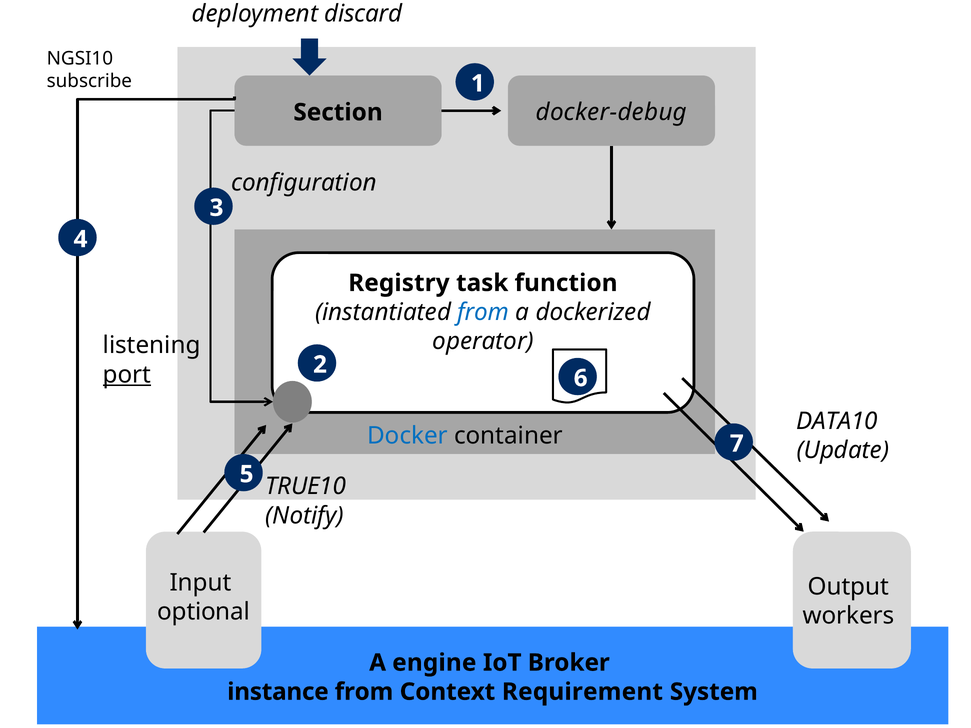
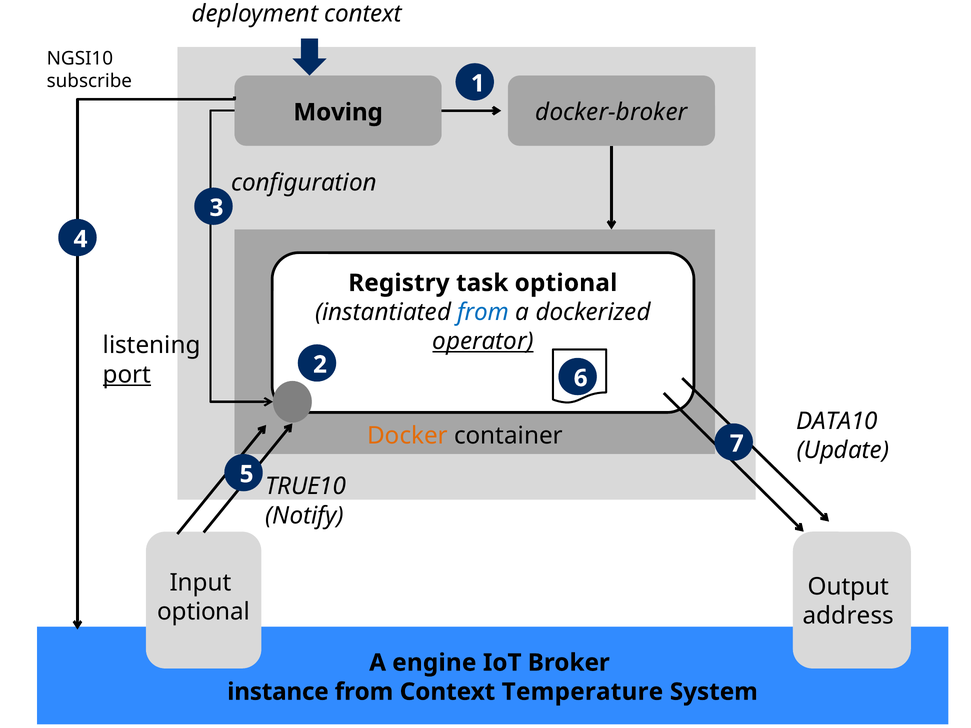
deployment discard: discard -> context
docker-debug: docker-debug -> docker-broker
Section: Section -> Moving
task function: function -> optional
operator underline: none -> present
Docker colour: blue -> orange
workers: workers -> address
Requirement: Requirement -> Temperature
